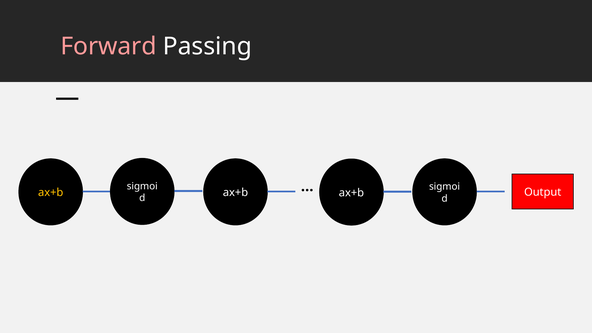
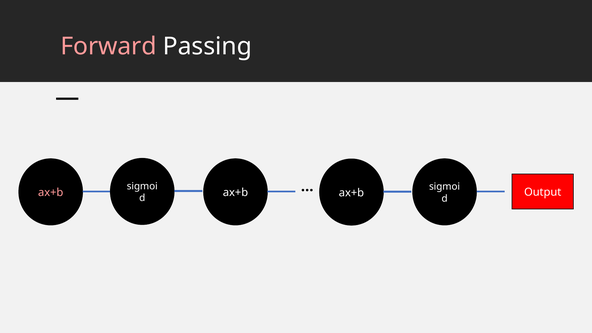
ax+b at (51, 193) colour: yellow -> pink
